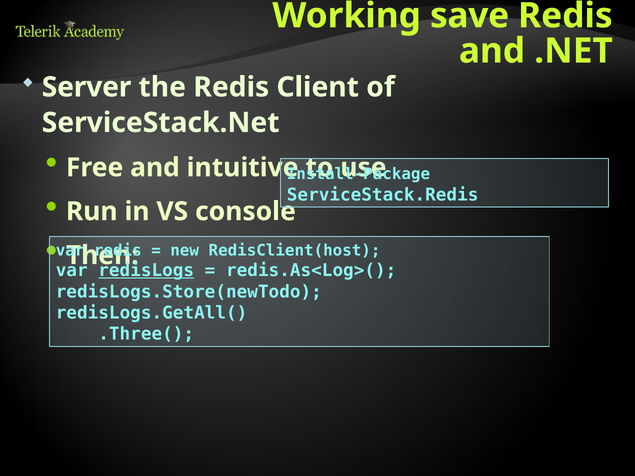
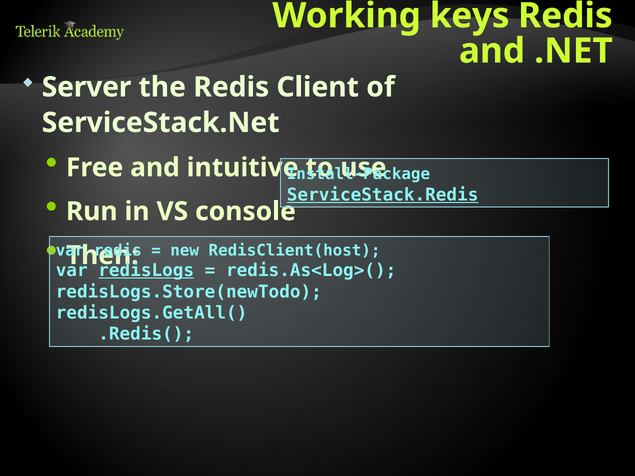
save: save -> keys
ServiceStack.Redis underline: none -> present
.Three(: .Three( -> .Redis(
